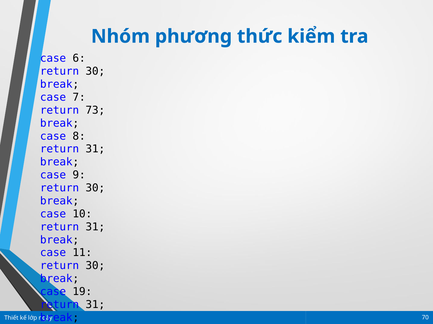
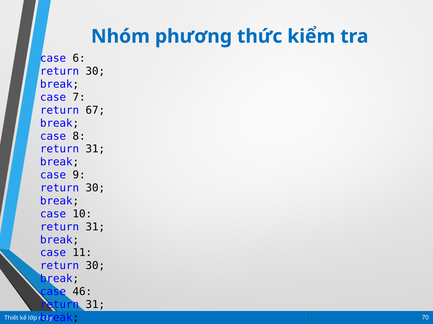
73: 73 -> 67
19: 19 -> 46
